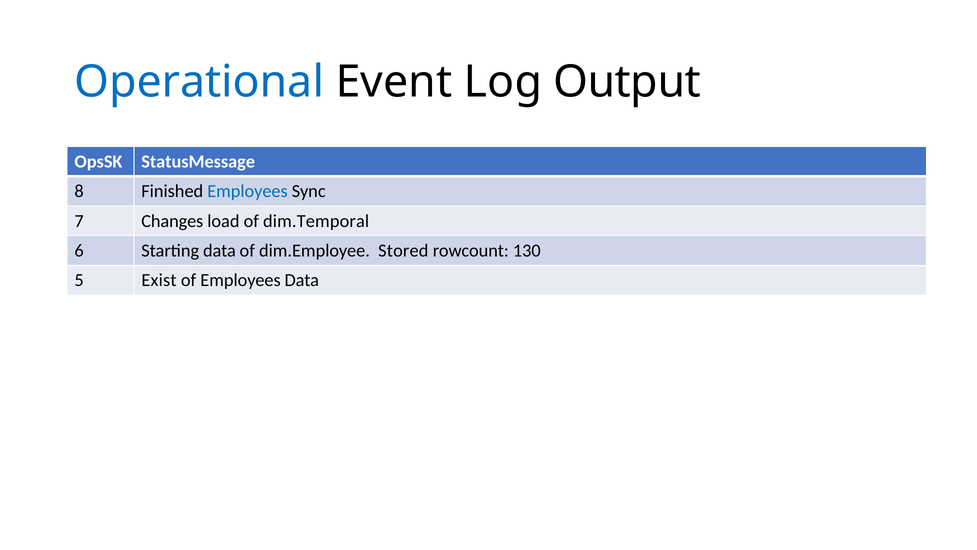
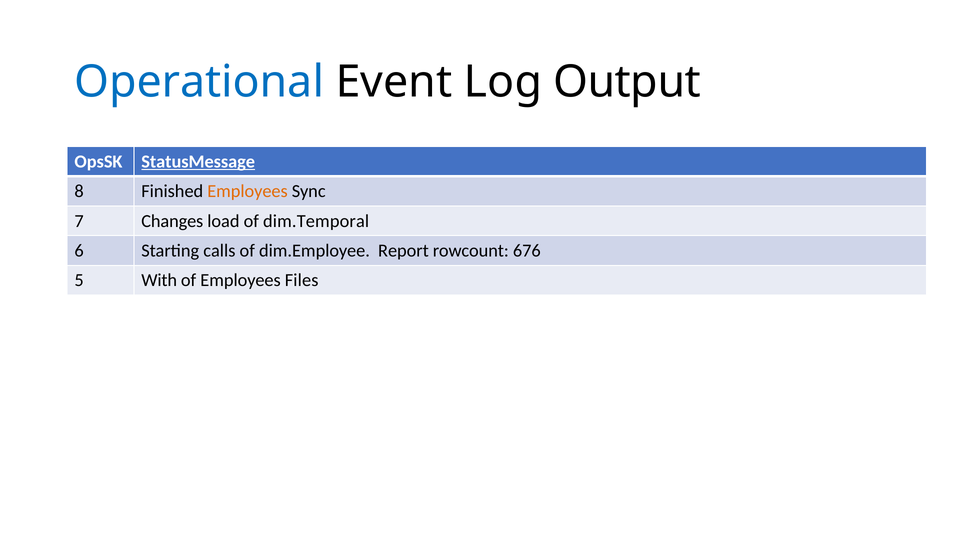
StatusMessage underline: none -> present
Employees at (248, 191) colour: blue -> orange
Starting data: data -> calls
Stored: Stored -> Report
130: 130 -> 676
Exist: Exist -> With
Employees Data: Data -> Files
